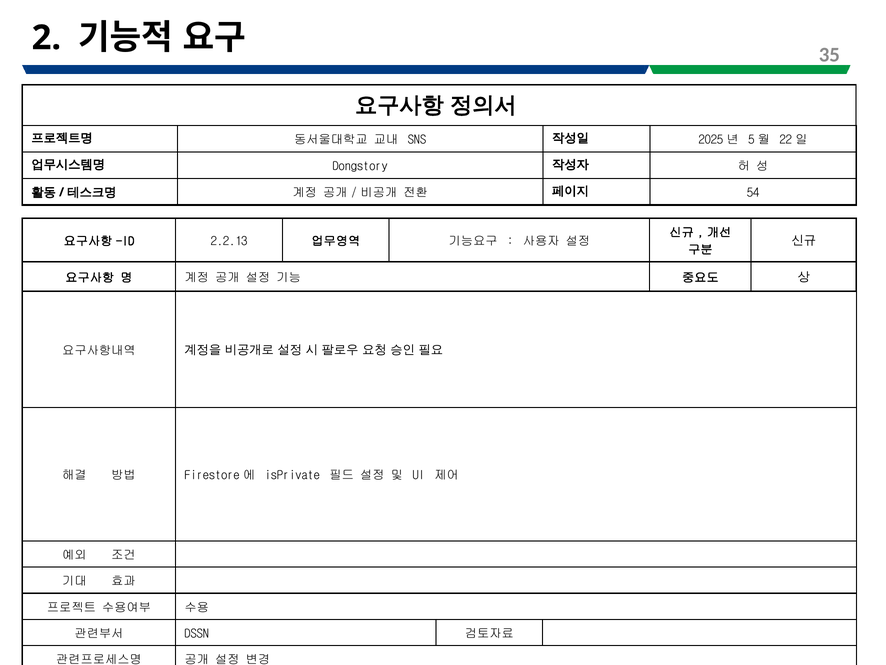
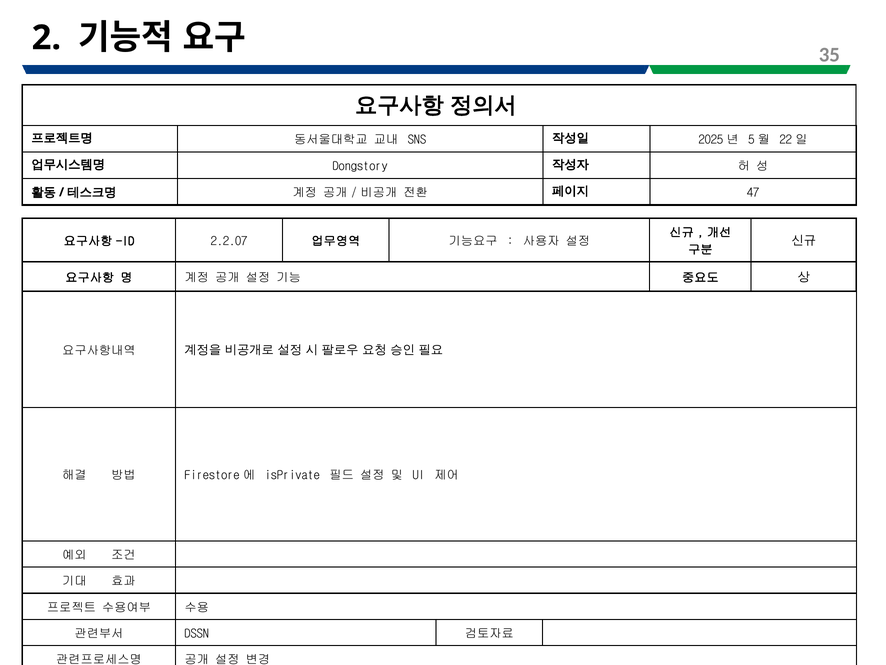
54: 54 -> 47
2.2.13: 2.2.13 -> 2.2.07
